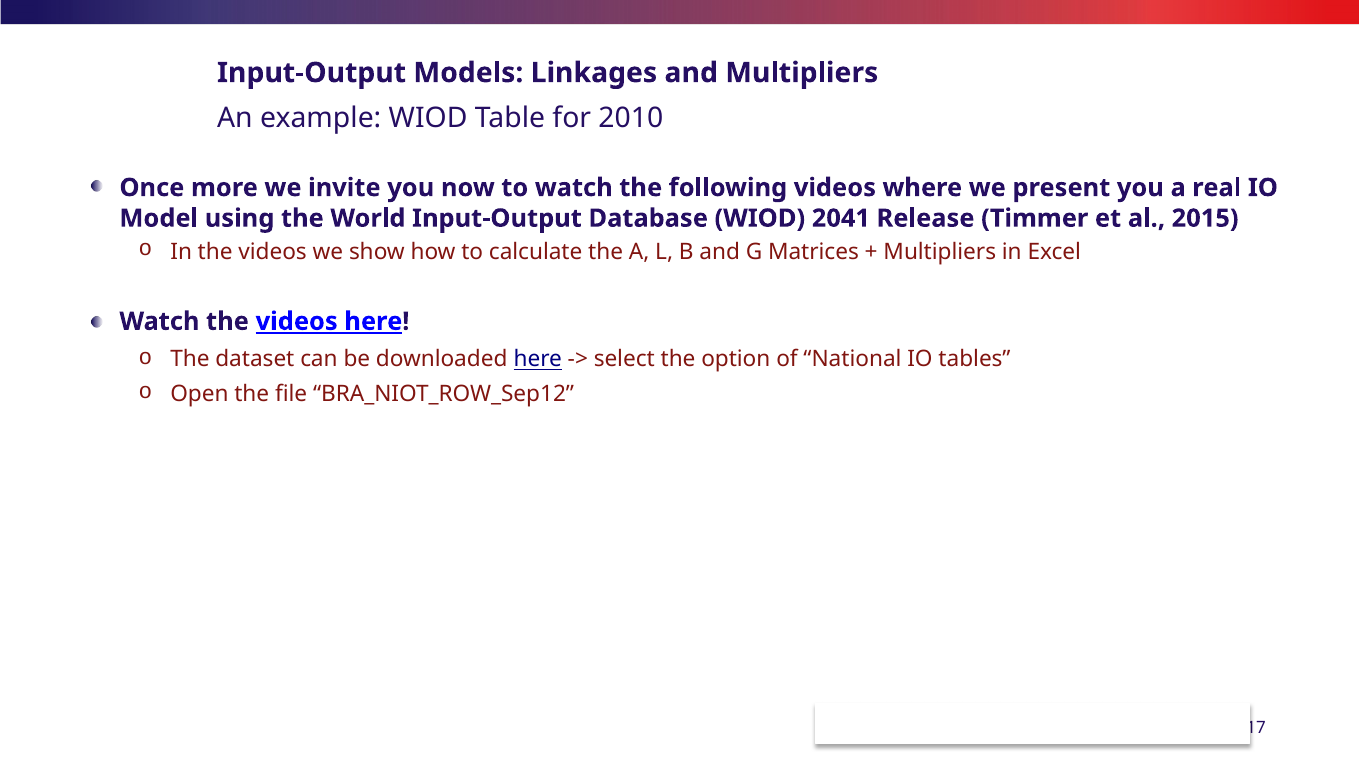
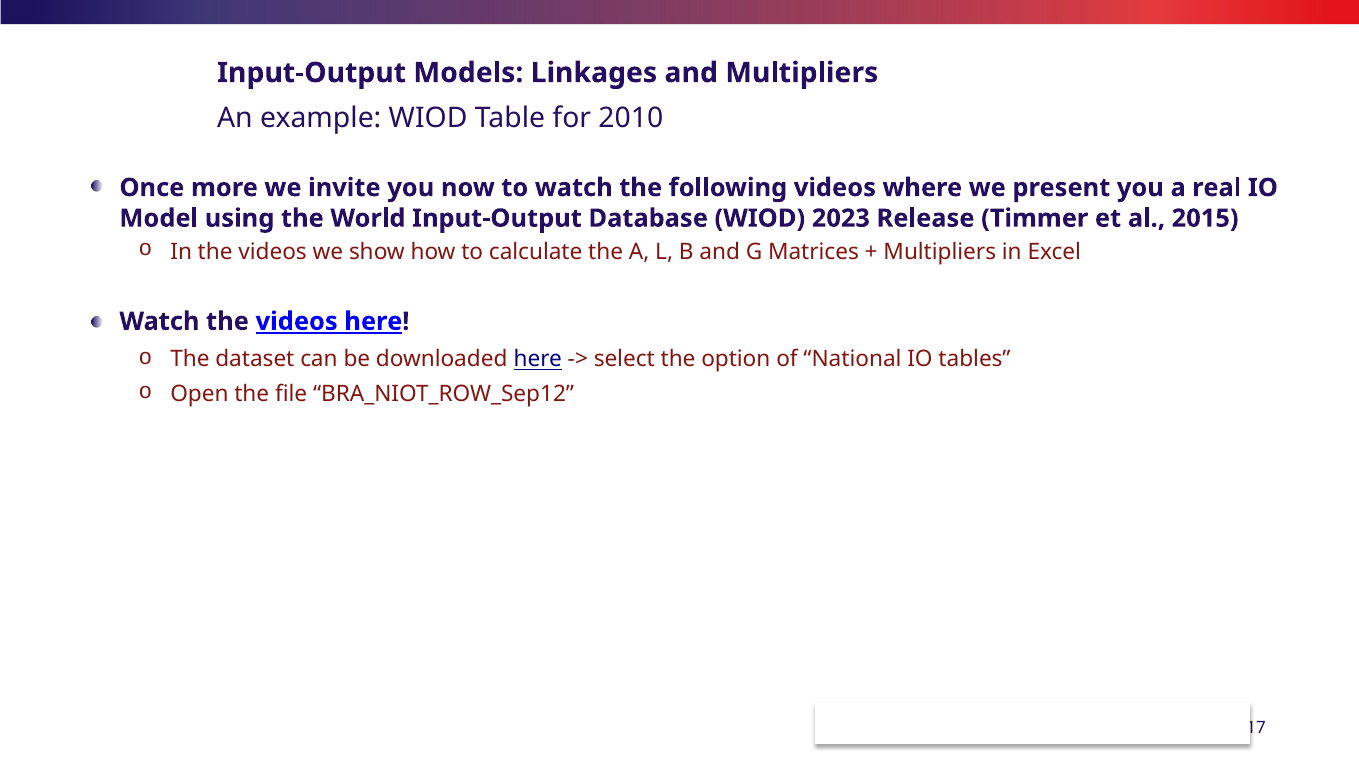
2041: 2041 -> 2023
